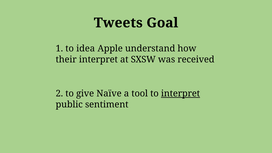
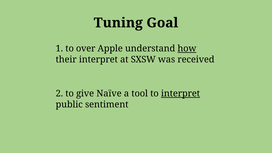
Tweets: Tweets -> Tuning
idea: idea -> over
how underline: none -> present
